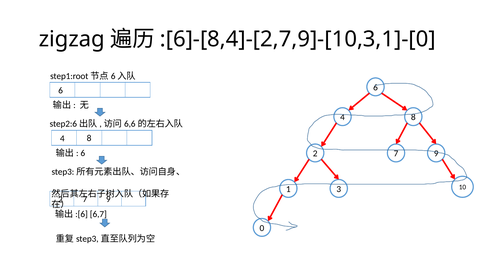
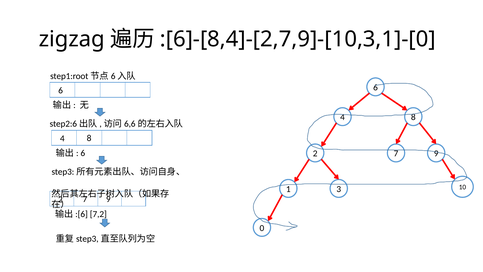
6,7: 6,7 -> 7,2
